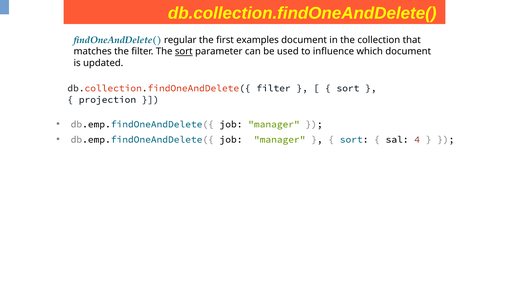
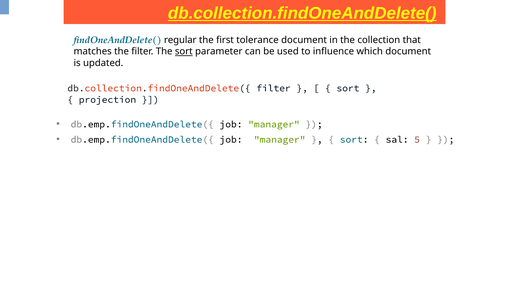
db.collection.findOneAndDelete( underline: none -> present
examples: examples -> tolerance
4: 4 -> 5
